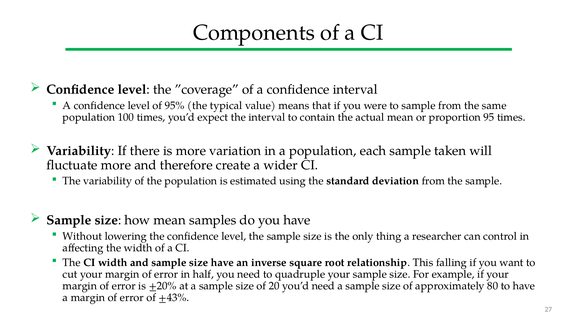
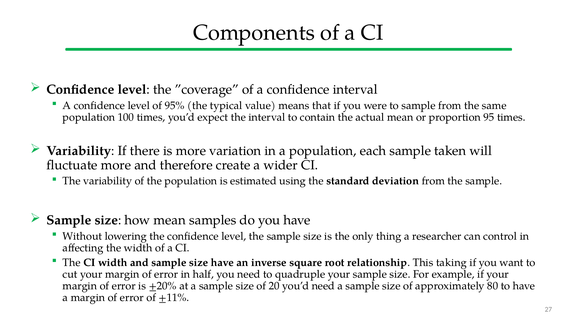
falling: falling -> taking
±43%: ±43% -> ±11%
